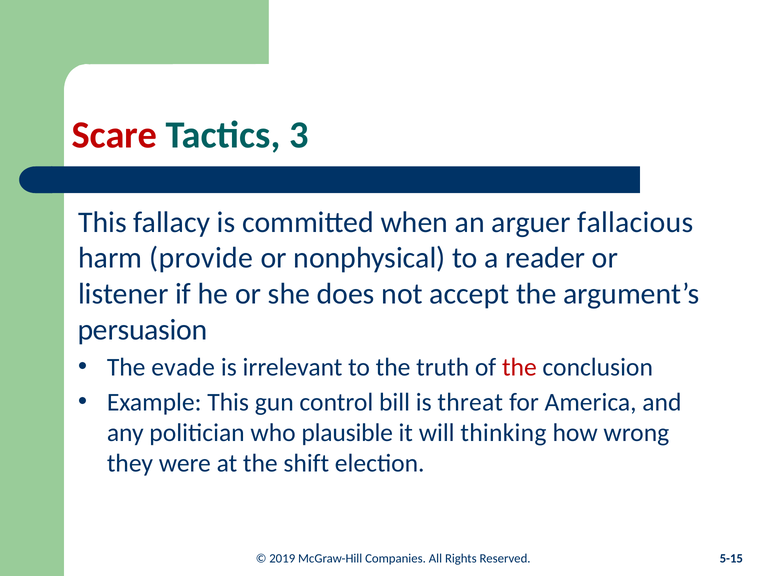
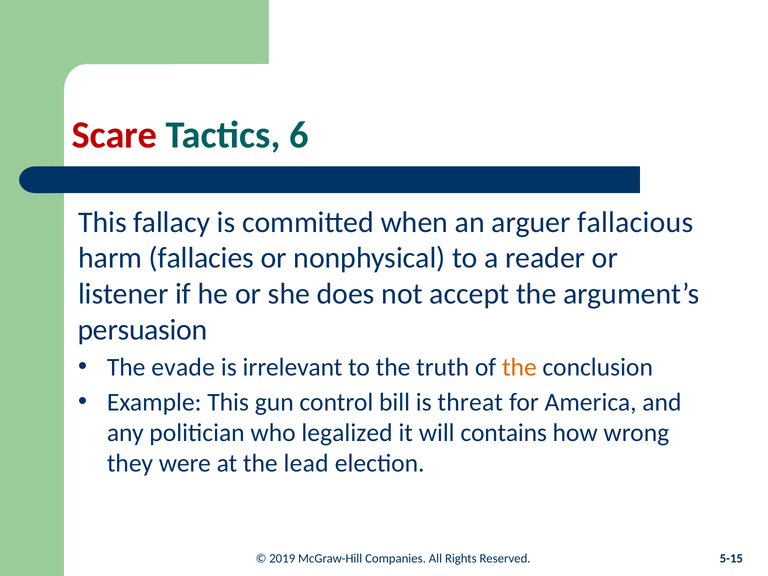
3: 3 -> 6
provide: provide -> fallacies
the at (519, 367) colour: red -> orange
plausible: plausible -> legalized
thinking: thinking -> contains
shift: shift -> lead
